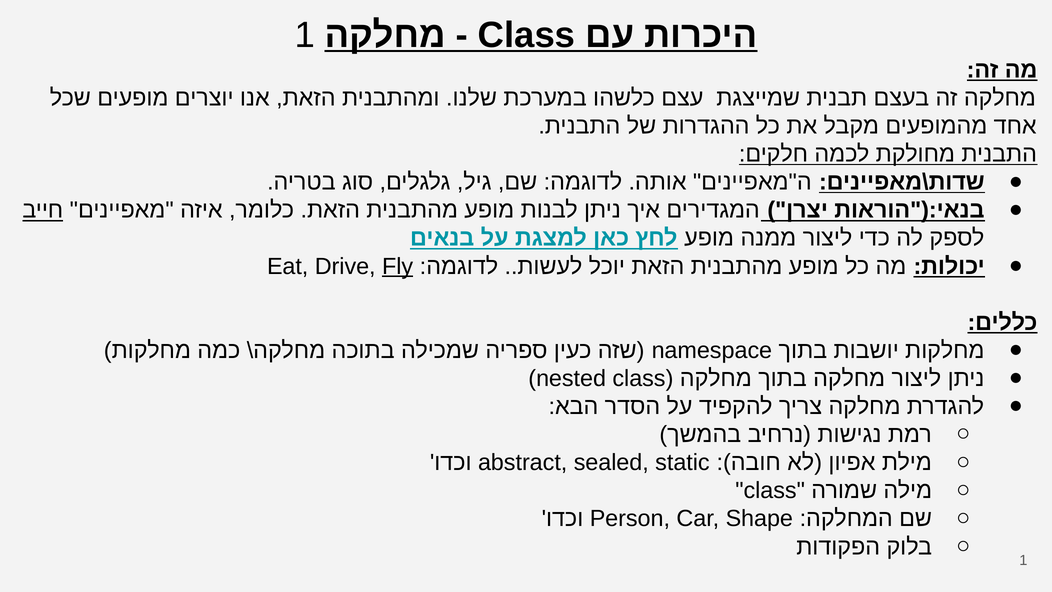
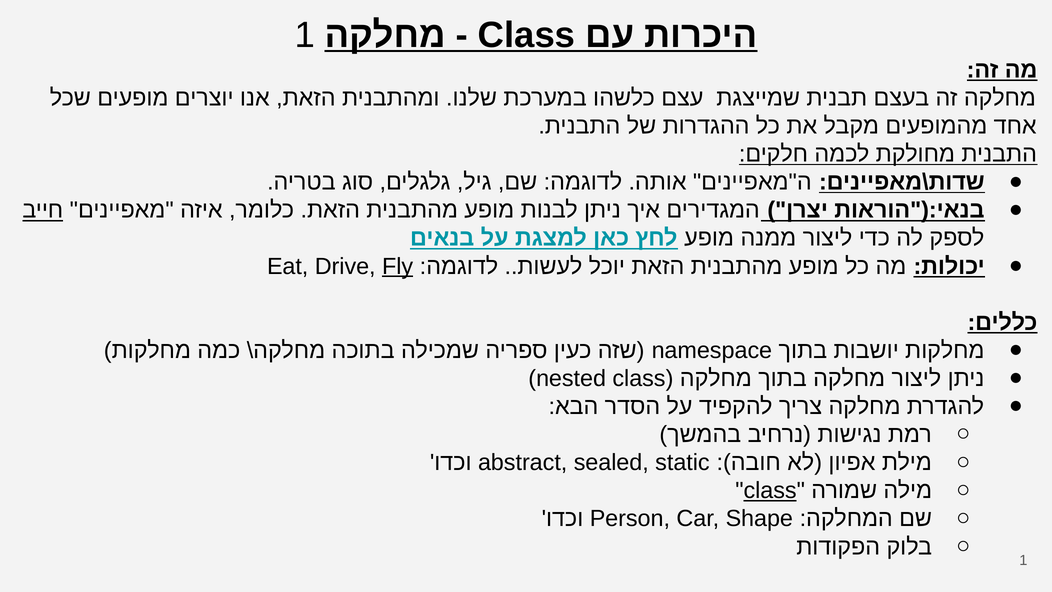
class at (770, 491) underline: none -> present
